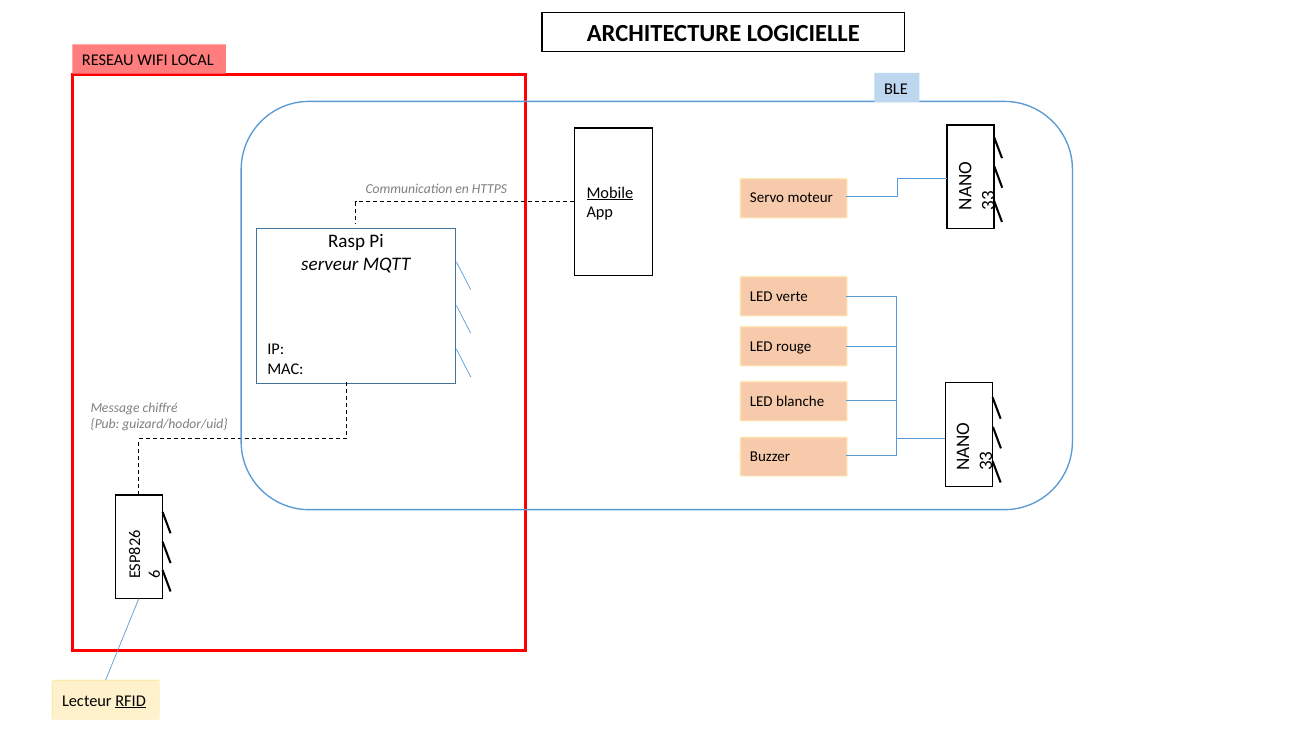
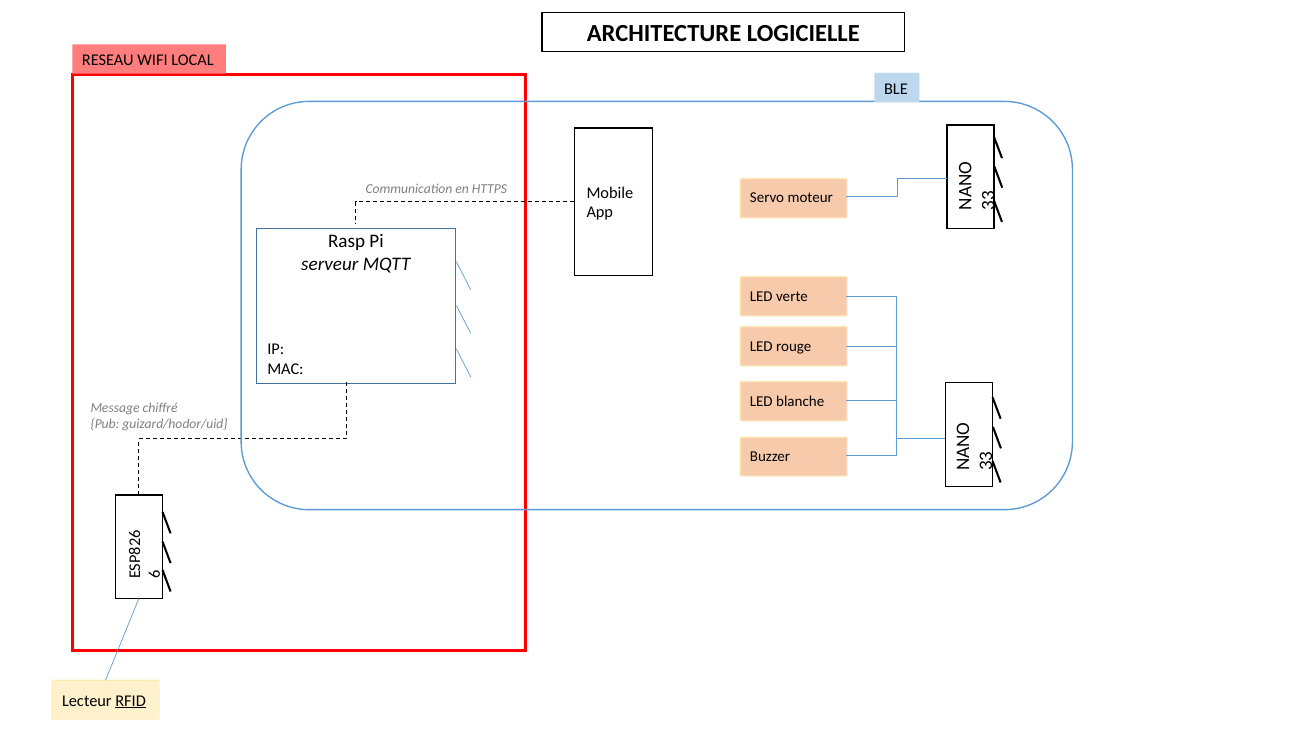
Mobile underline: present -> none
